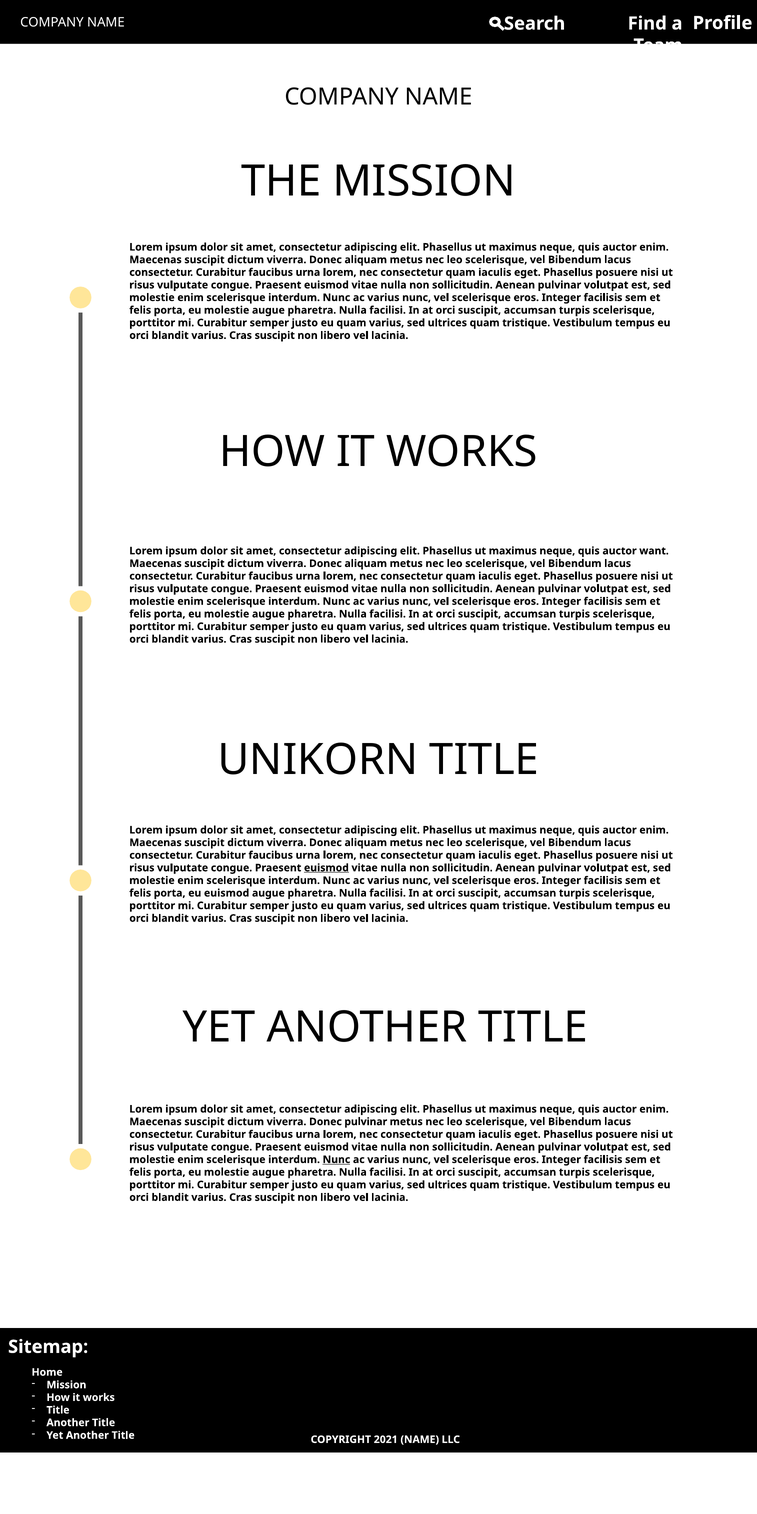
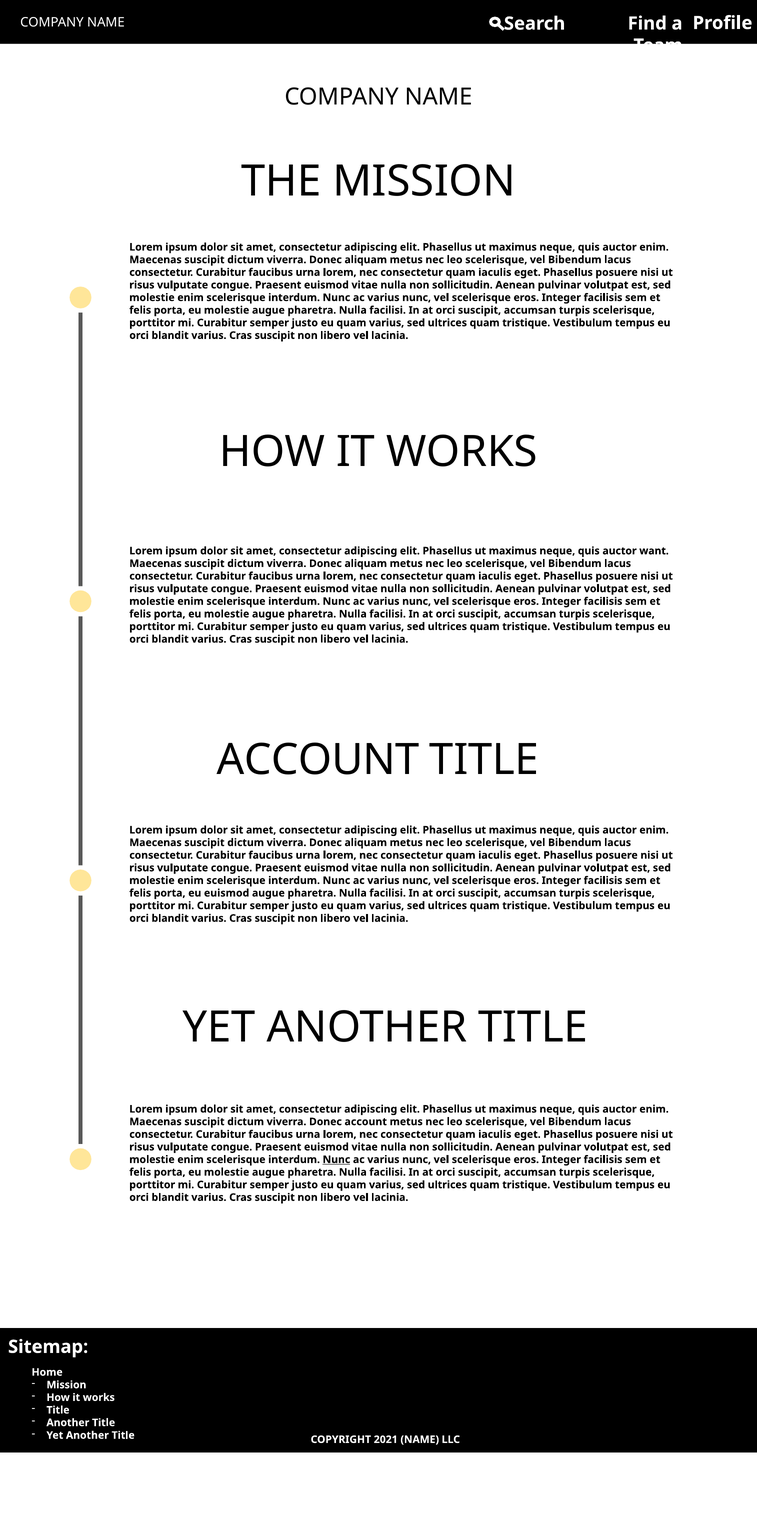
UNIKORN at (318, 760): UNIKORN -> ACCOUNT
euismod at (326, 868) underline: present -> none
Donec pulvinar: pulvinar -> account
